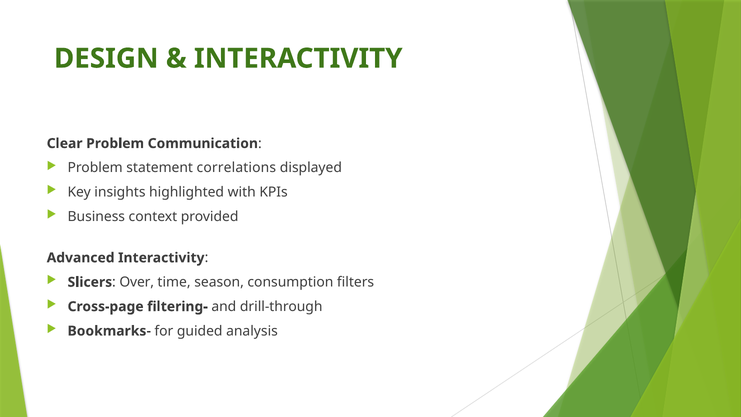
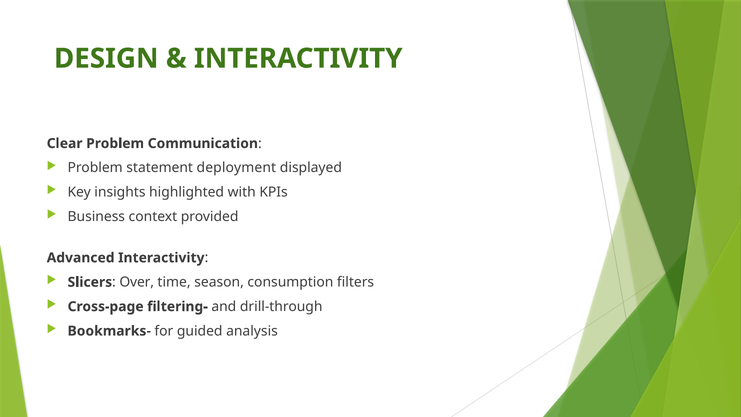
correlations: correlations -> deployment
